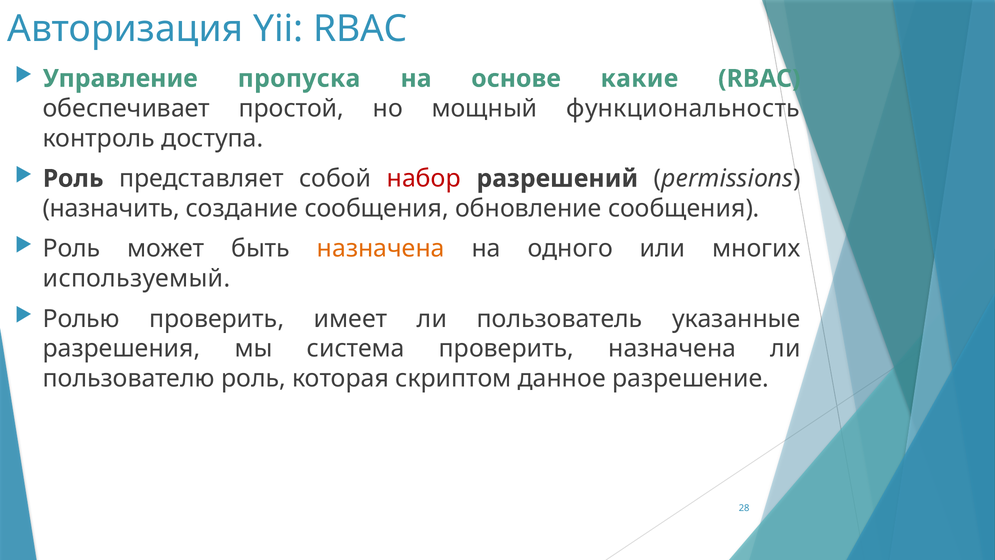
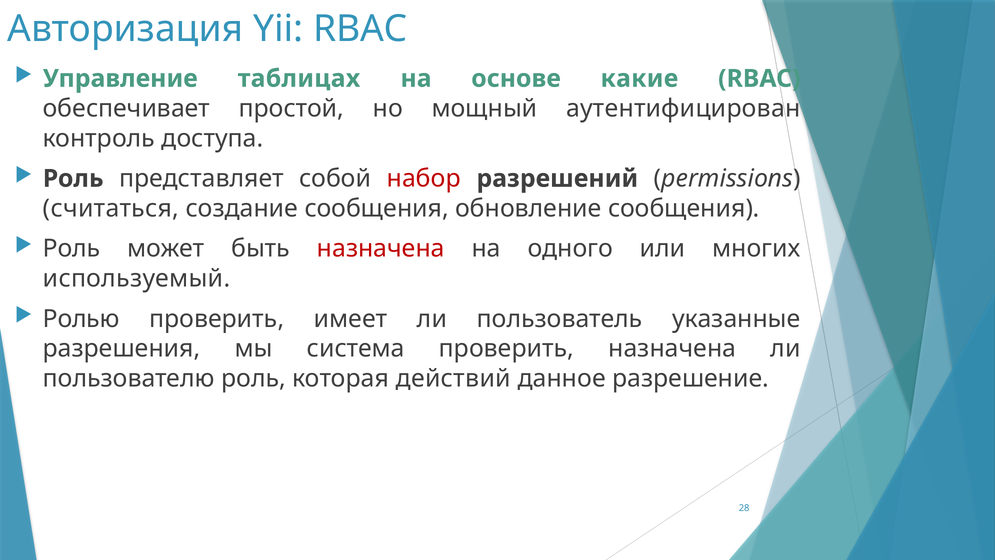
пропуска: пропуска -> таблицах
функциональность: функциональность -> аутентифицирован
назначить: назначить -> считаться
назначена at (381, 249) colour: orange -> red
скриптом: скриптом -> действий
